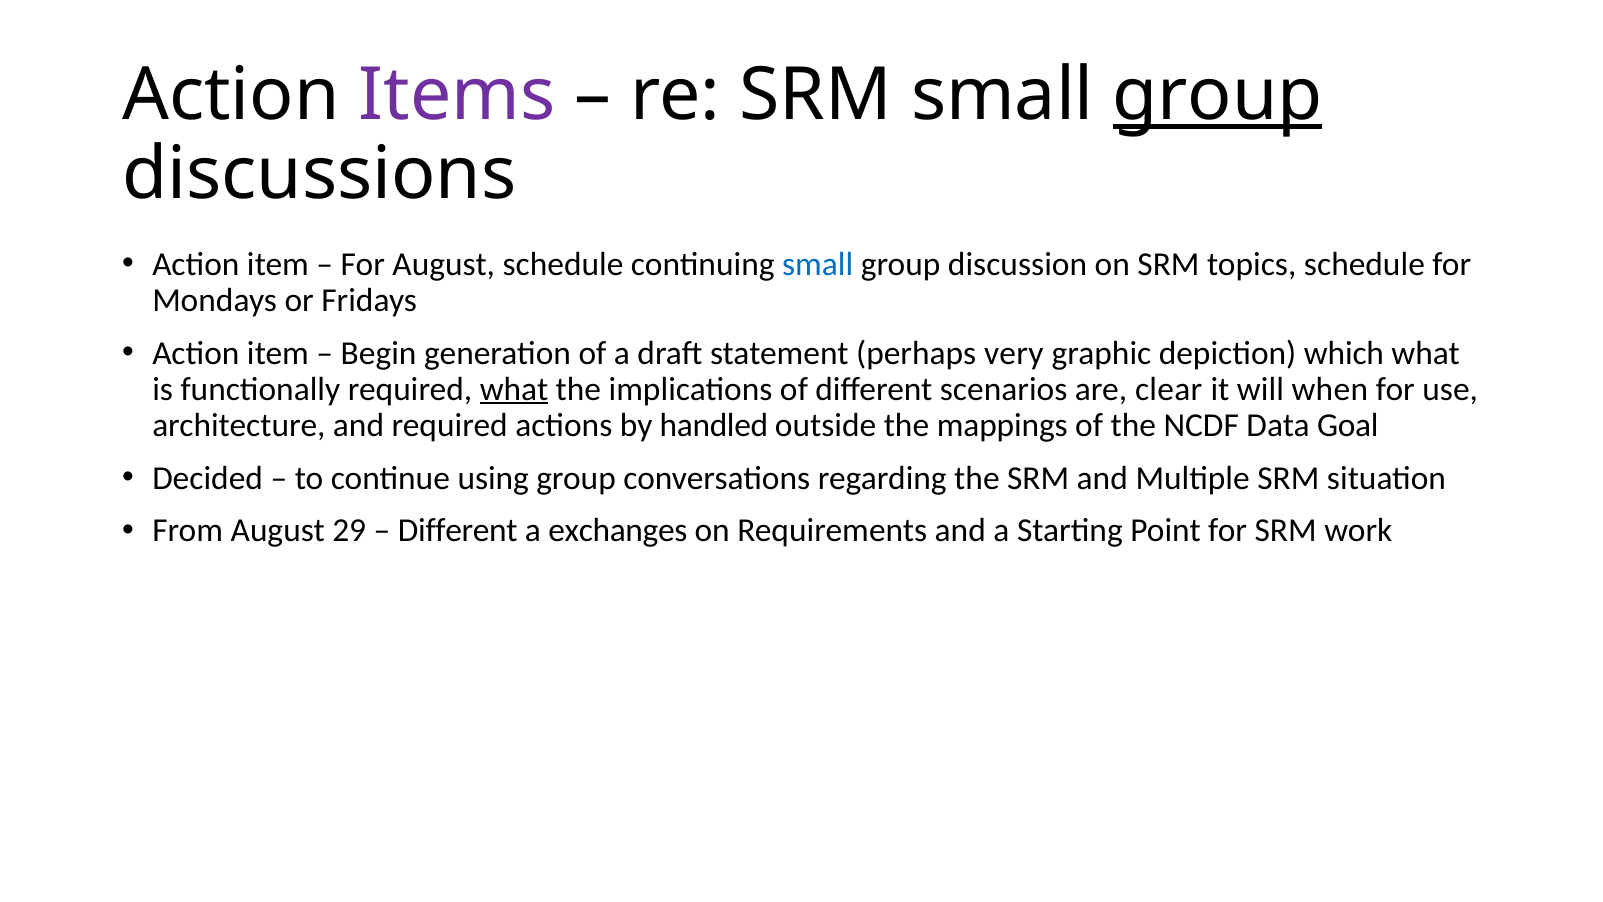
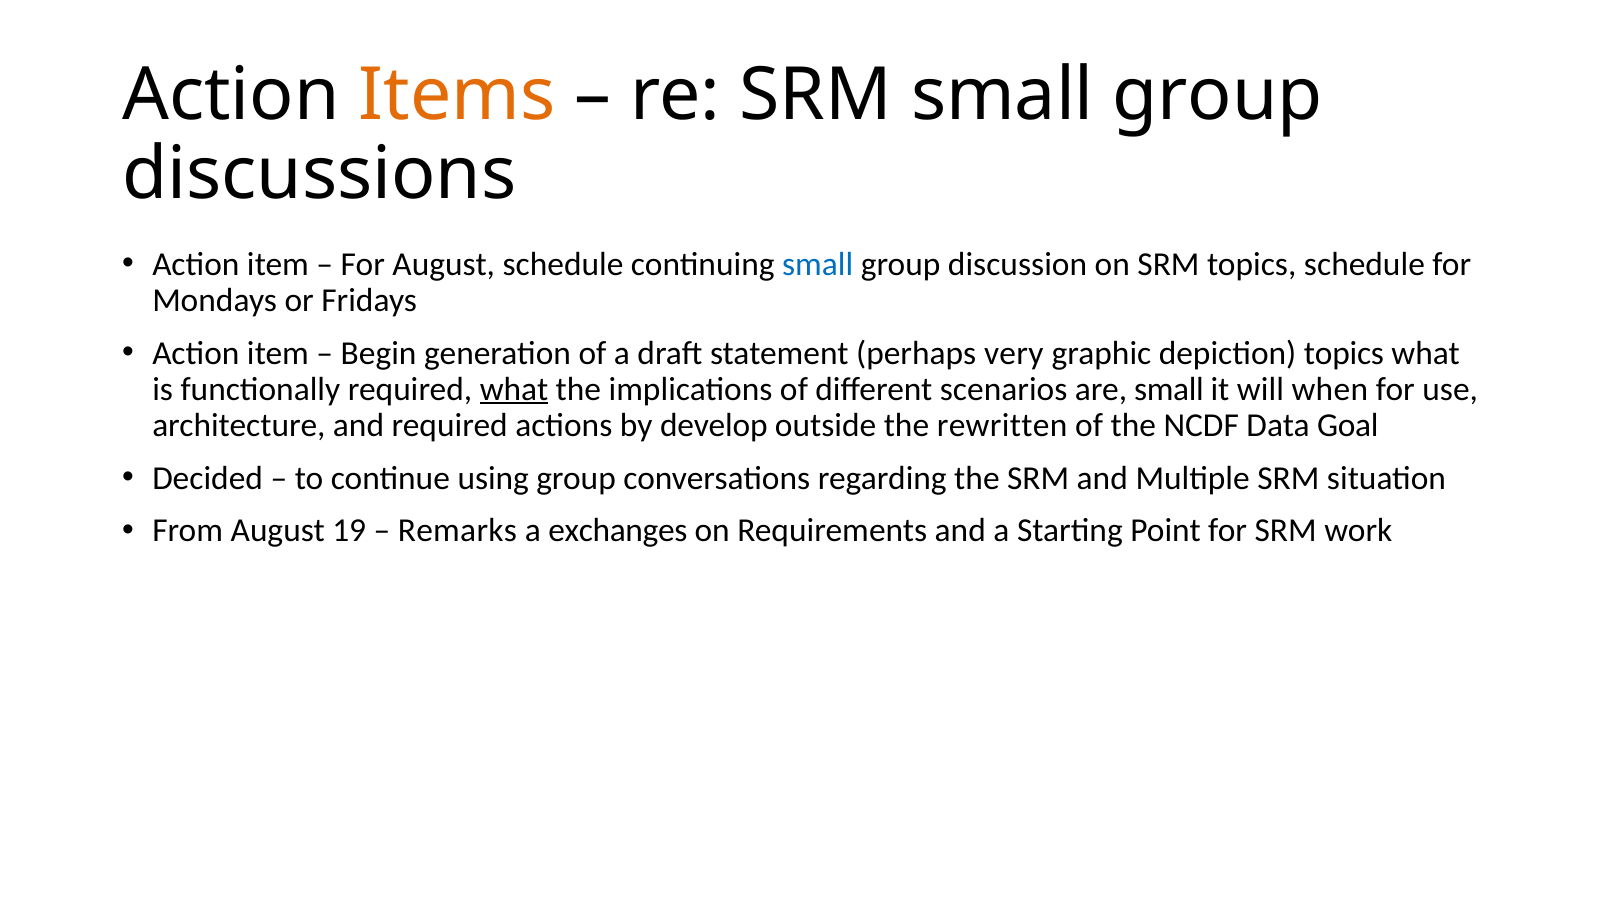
Items colour: purple -> orange
group at (1218, 95) underline: present -> none
depiction which: which -> topics
are clear: clear -> small
handled: handled -> develop
mappings: mappings -> rewritten
29: 29 -> 19
Different at (458, 531): Different -> Remarks
